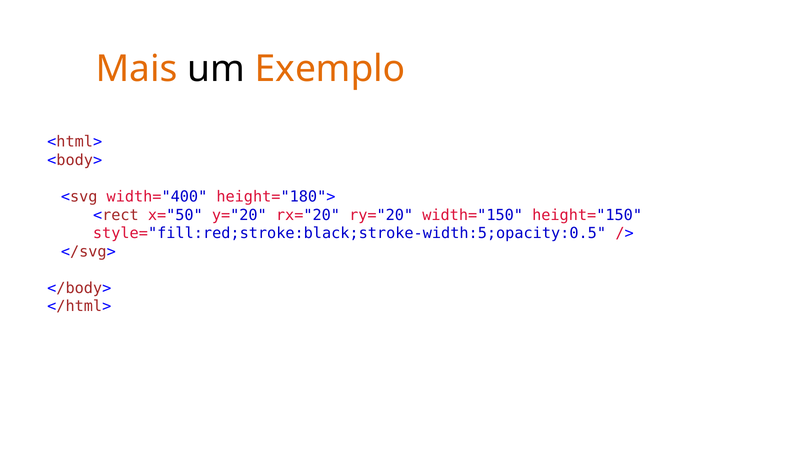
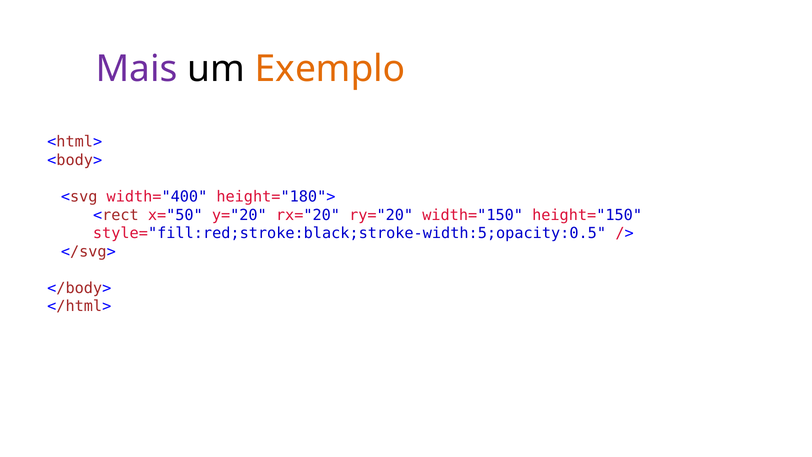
Mais colour: orange -> purple
